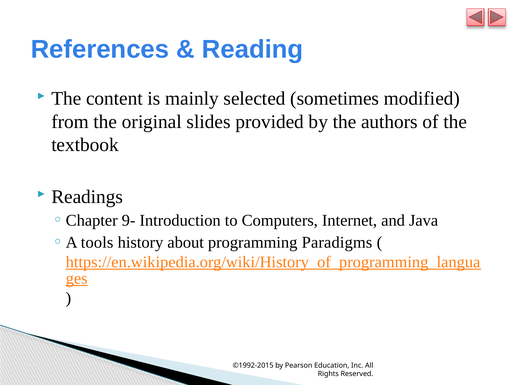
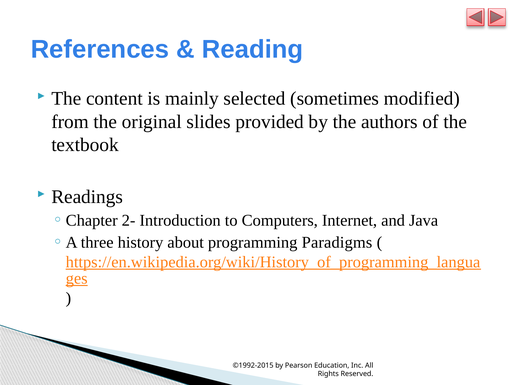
9-: 9- -> 2-
tools: tools -> three
